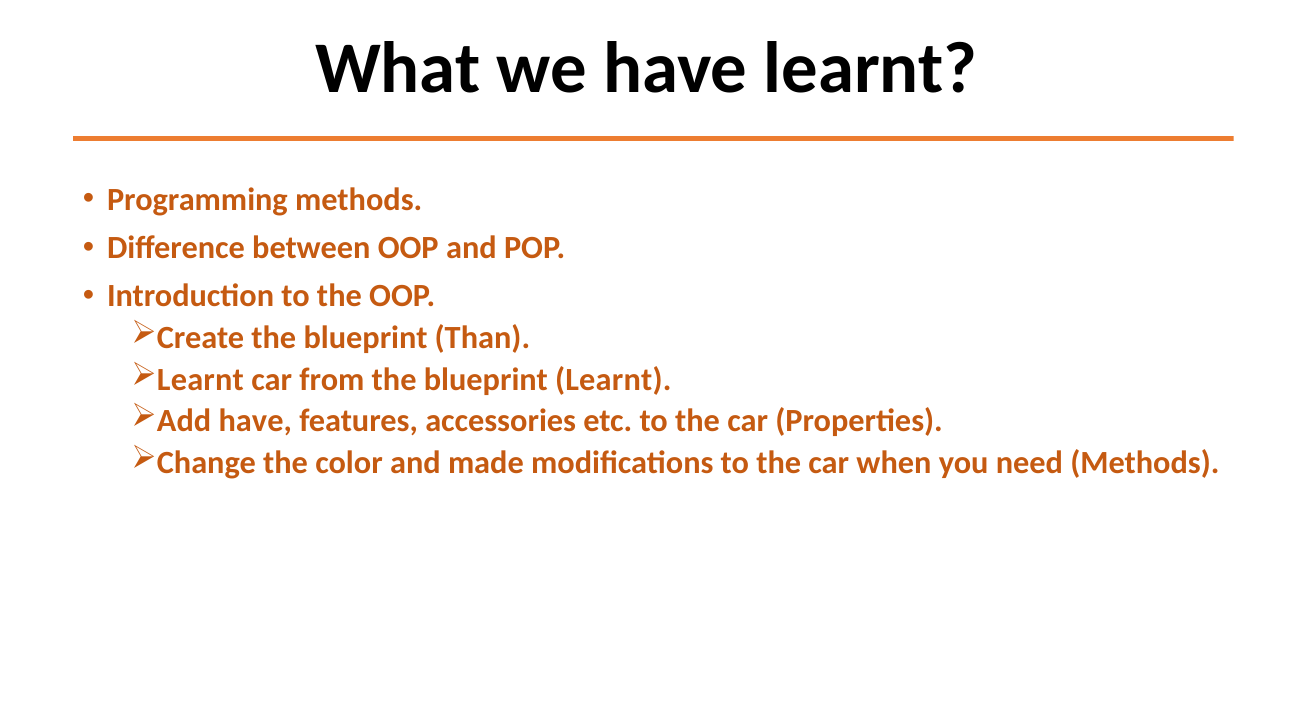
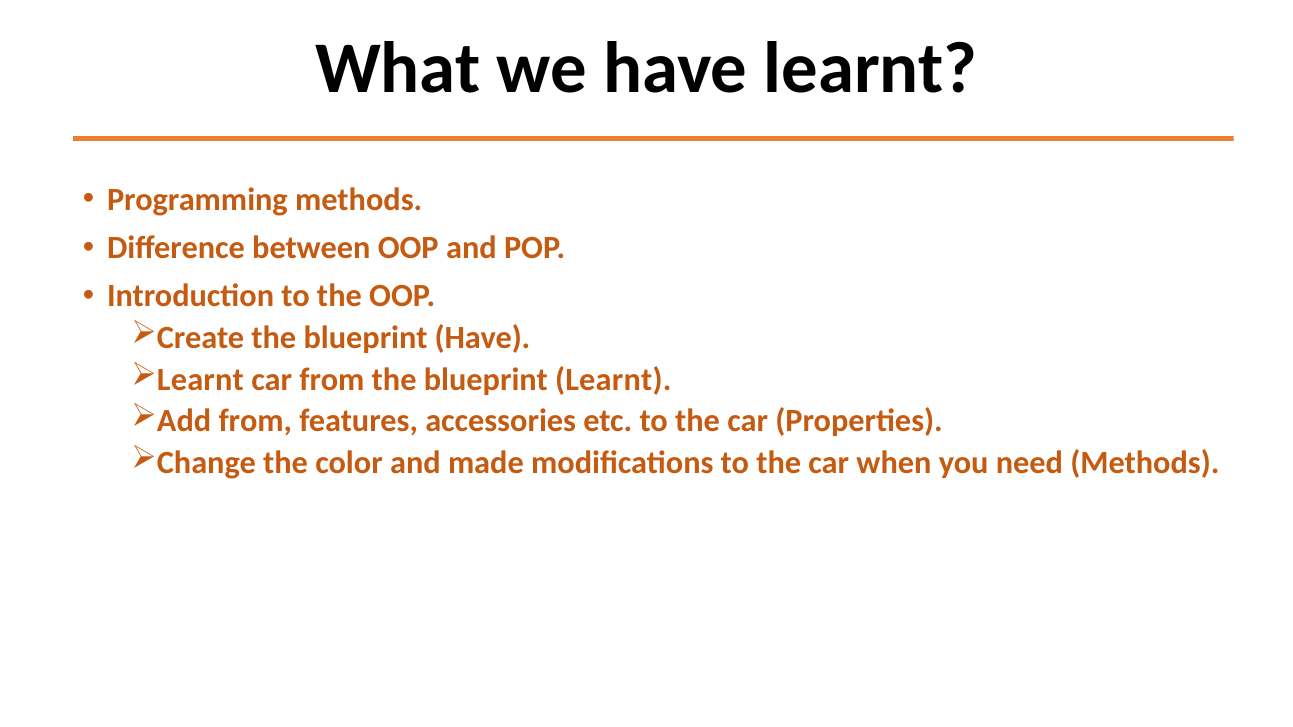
blueprint Than: Than -> Have
Add have: have -> from
